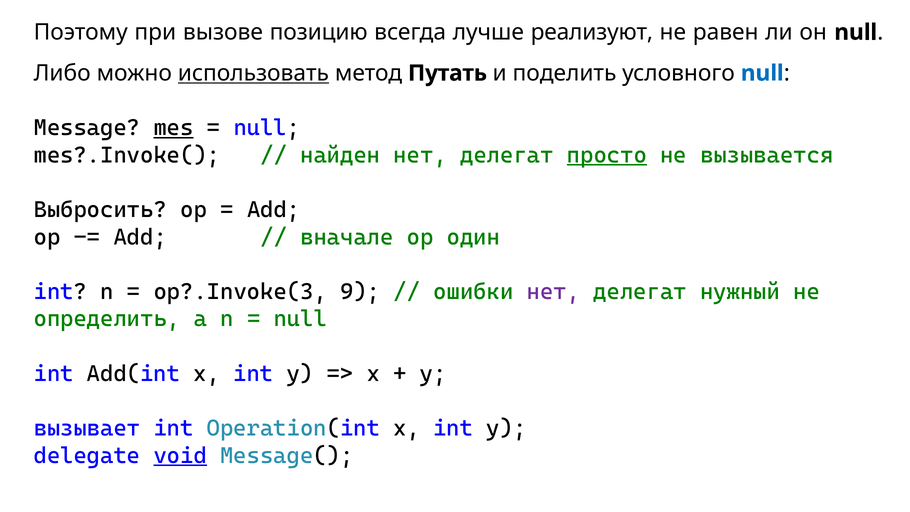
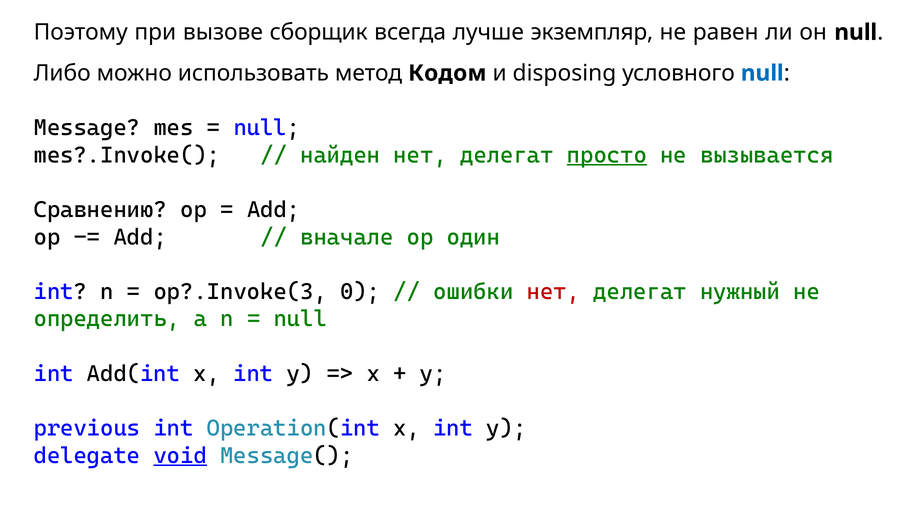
позицию: позицию -> сборщик
реализуют: реализуют -> экземпляр
использовать underline: present -> none
Путать: Путать -> Кодом
поделить: поделить -> disposing
mes underline: present -> none
Выбросить: Выбросить -> Сравнению
9: 9 -> 0
нет at (553, 292) colour: purple -> red
вызывает: вызывает -> previous
